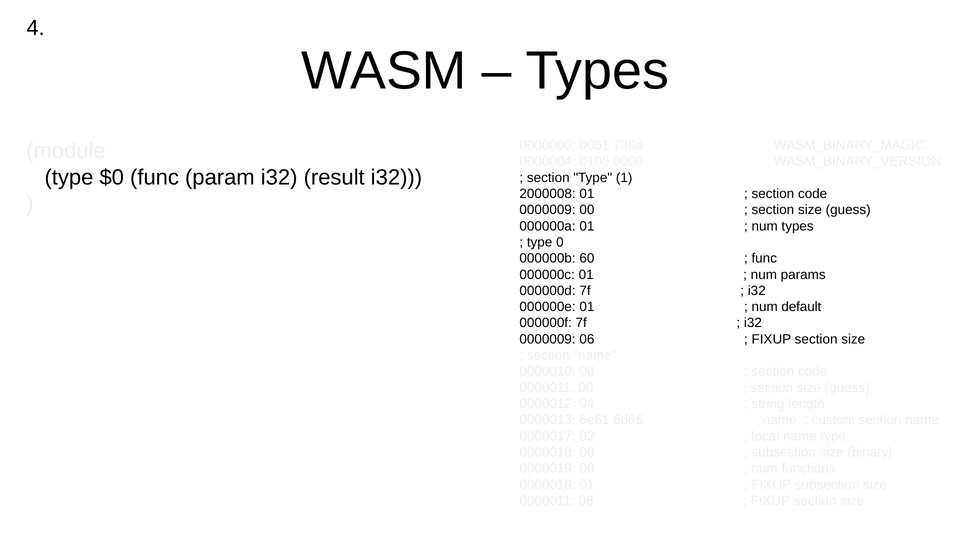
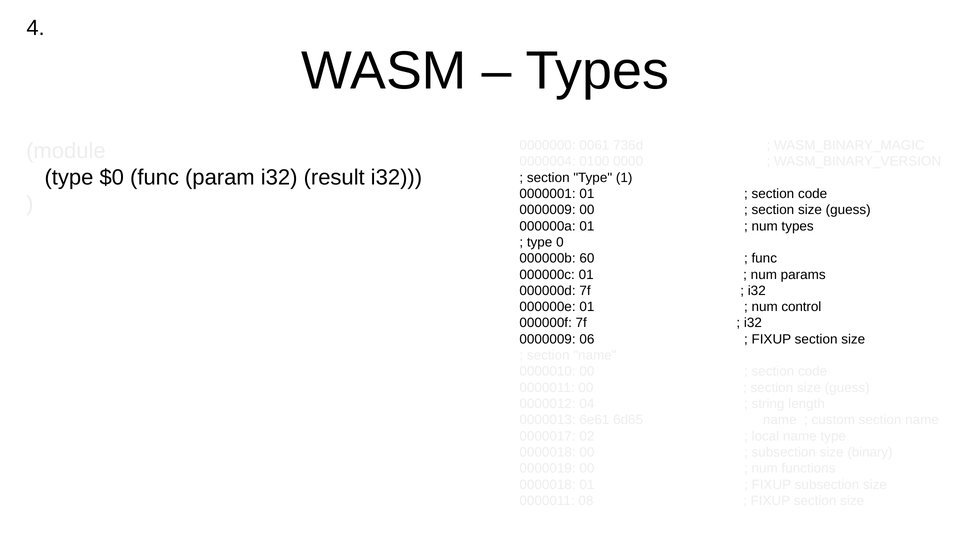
2000008: 2000008 -> 0000001
default: default -> control
